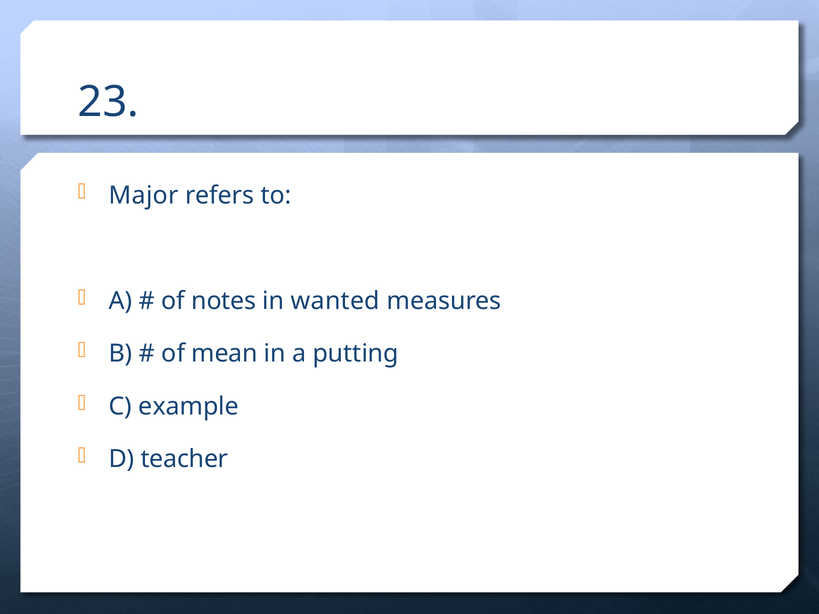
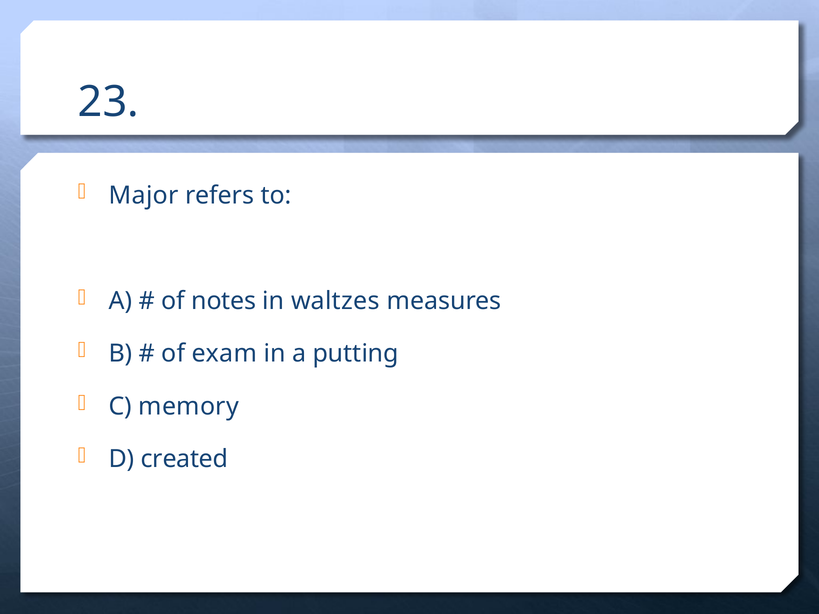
wanted: wanted -> waltzes
mean: mean -> exam
example: example -> memory
teacher: teacher -> created
